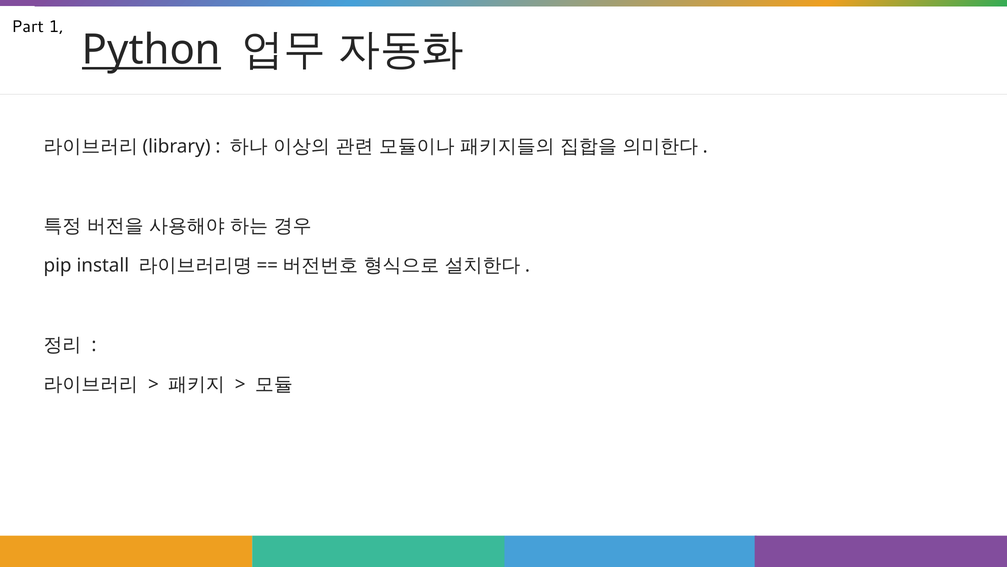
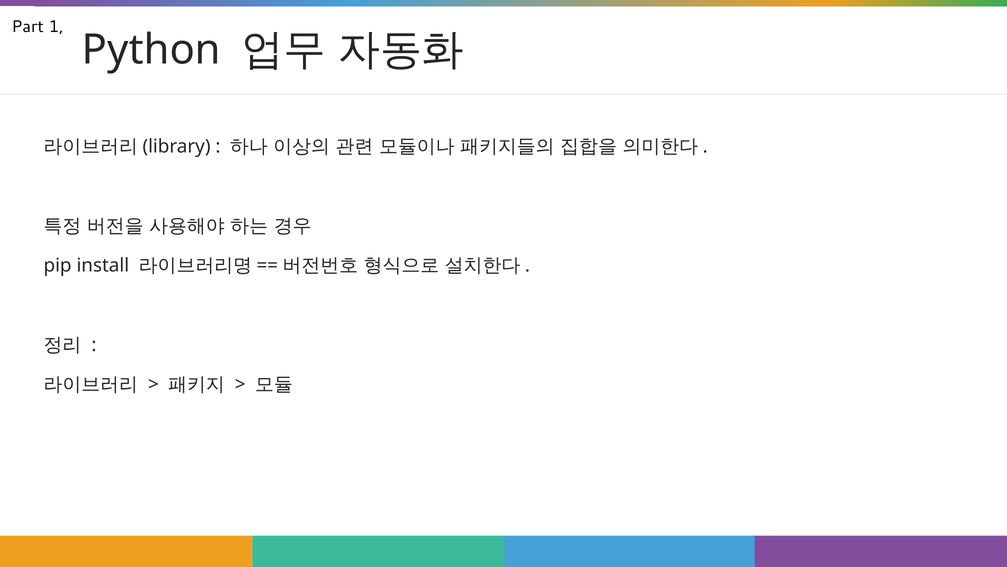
Python underline: present -> none
